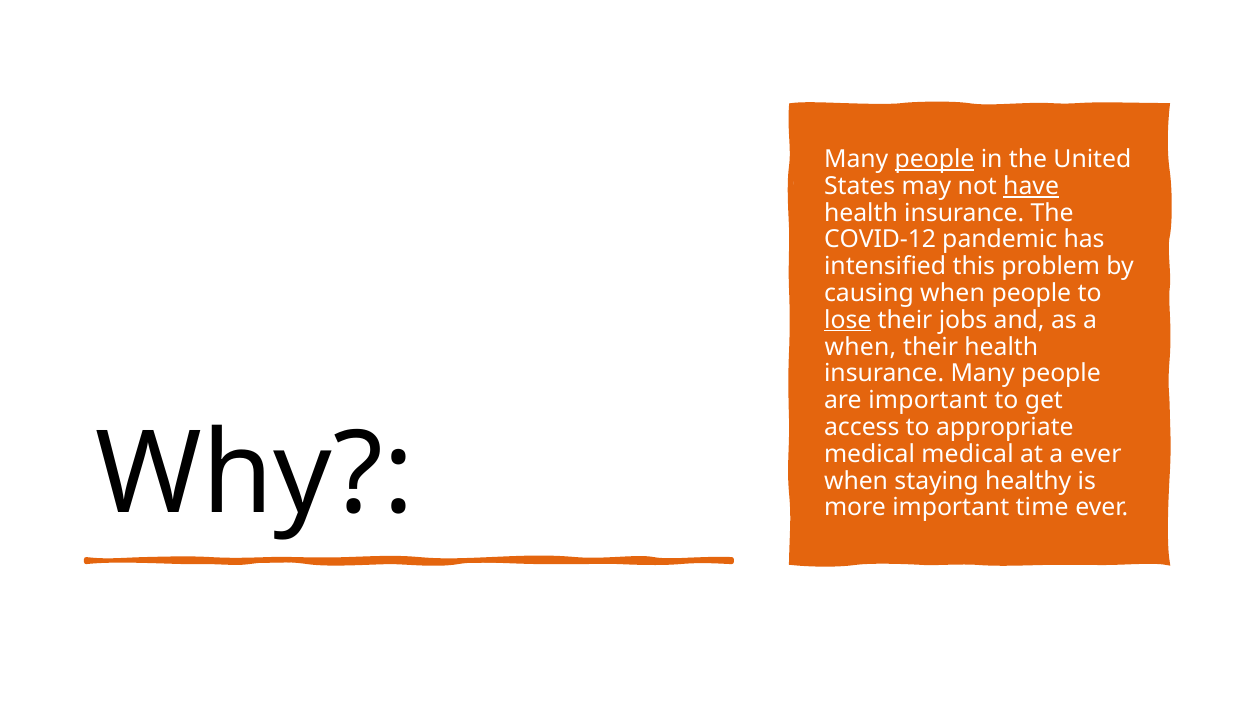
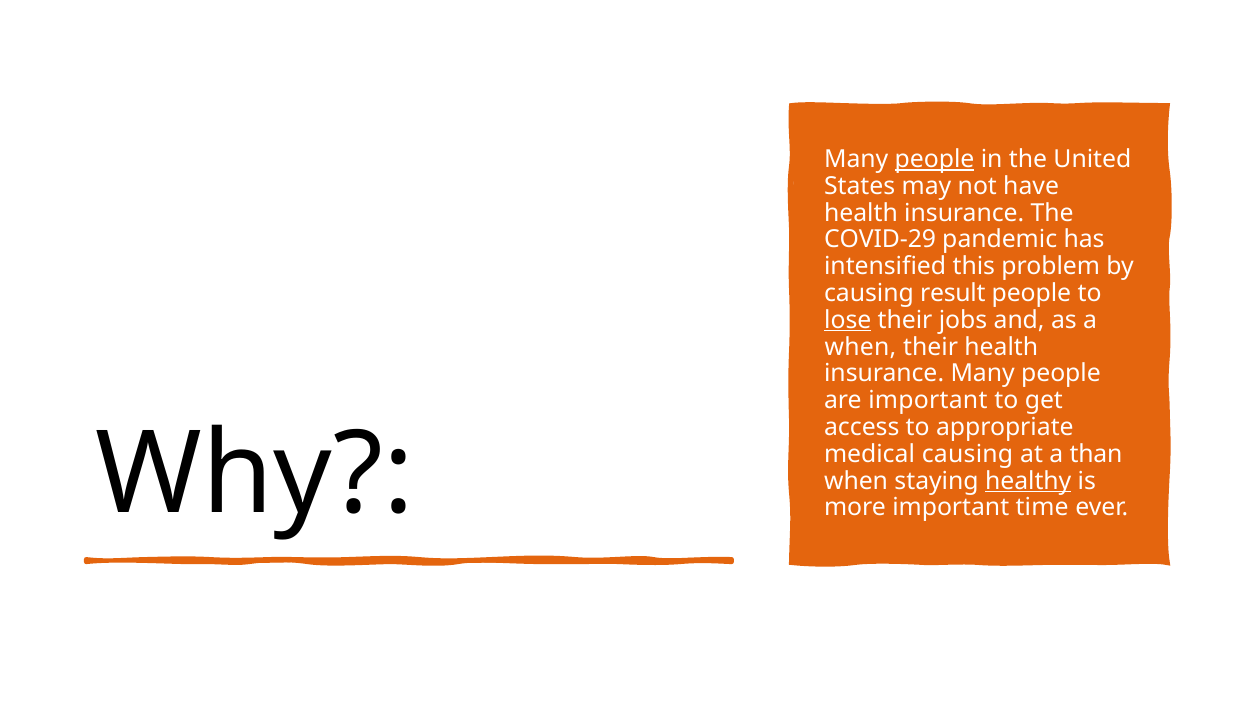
have underline: present -> none
COVID-12: COVID-12 -> COVID-29
causing when: when -> result
medical medical: medical -> causing
a ever: ever -> than
healthy underline: none -> present
